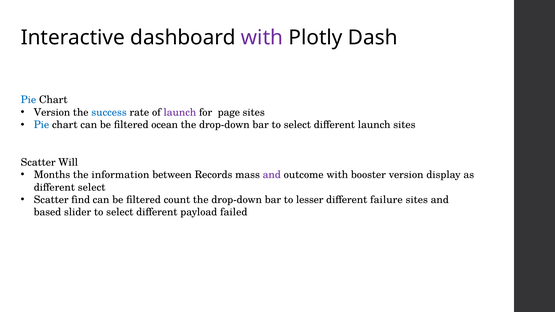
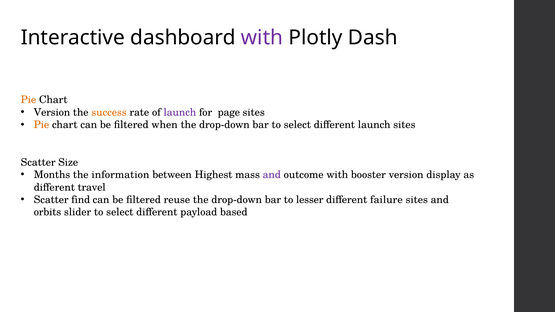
Pie at (28, 100) colour: blue -> orange
success colour: blue -> orange
Pie at (41, 125) colour: blue -> orange
ocean: ocean -> when
Will: Will -> Size
Records: Records -> Highest
different select: select -> travel
count: count -> reuse
based: based -> orbits
failed: failed -> based
